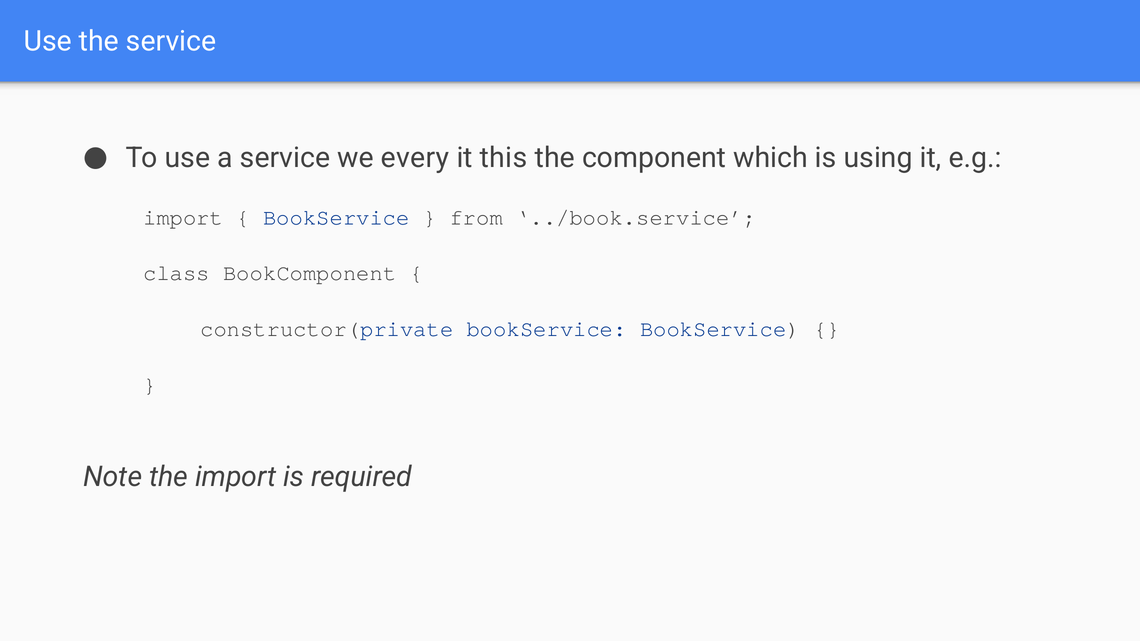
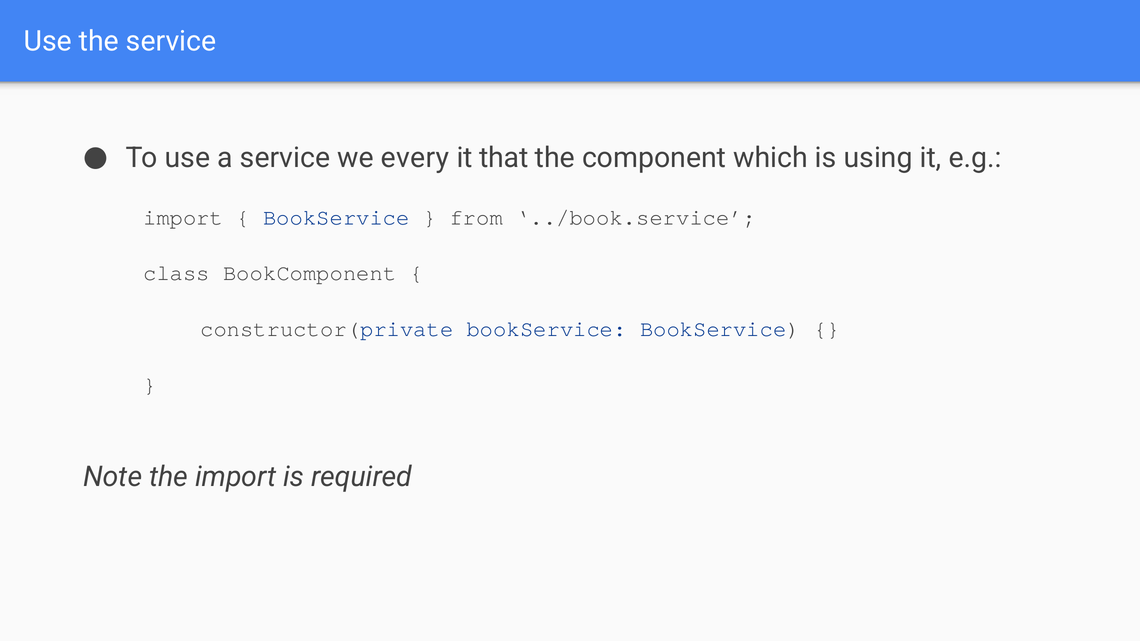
this: this -> that
